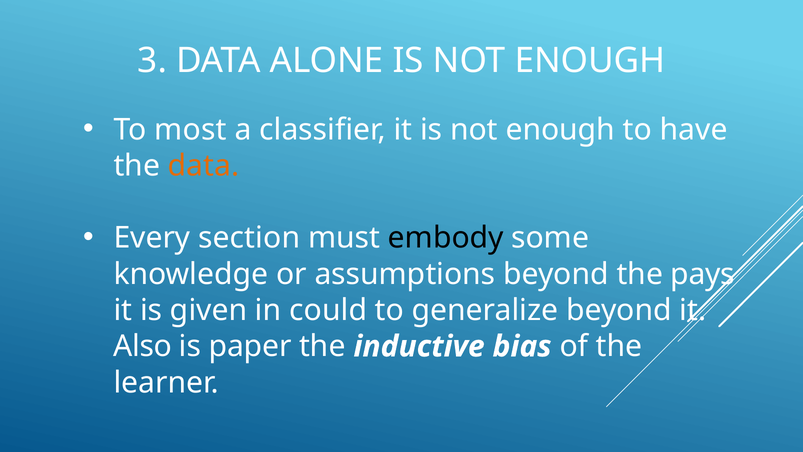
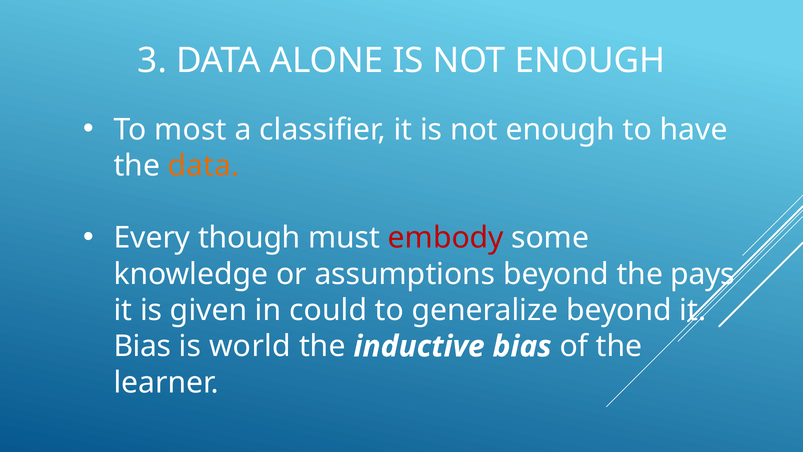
section: section -> though
embody colour: black -> red
Also at (142, 346): Also -> Bias
paper: paper -> world
